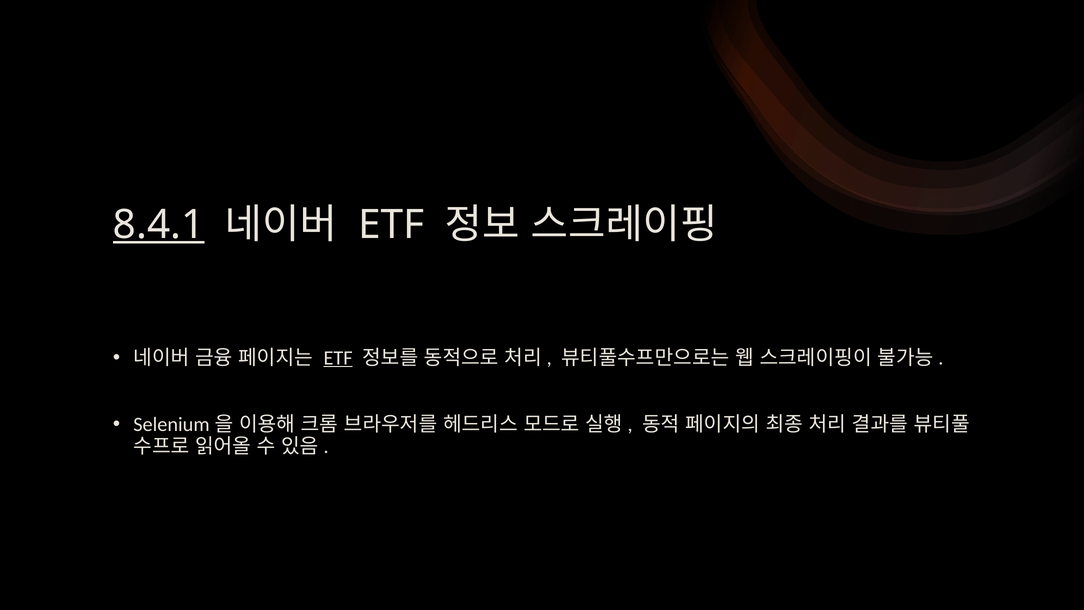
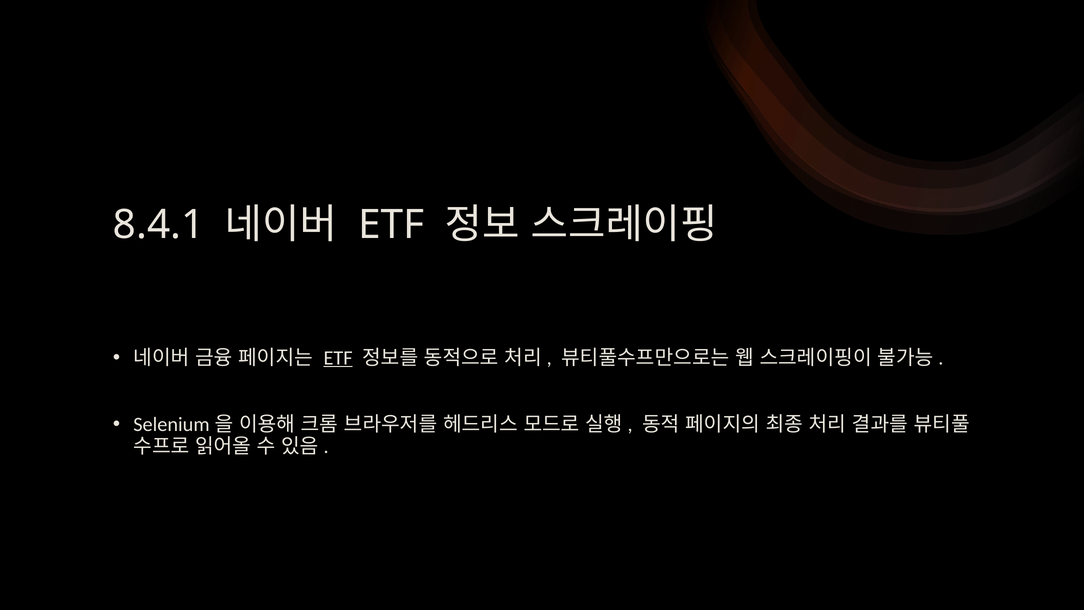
8.4.1 underline: present -> none
